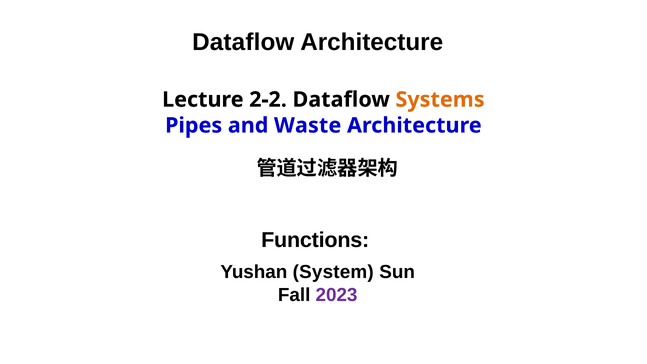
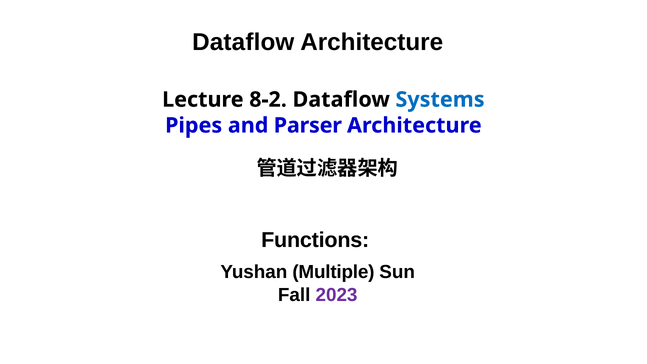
2-2: 2-2 -> 8-2
Systems colour: orange -> blue
Waste: Waste -> Parser
System: System -> Multiple
